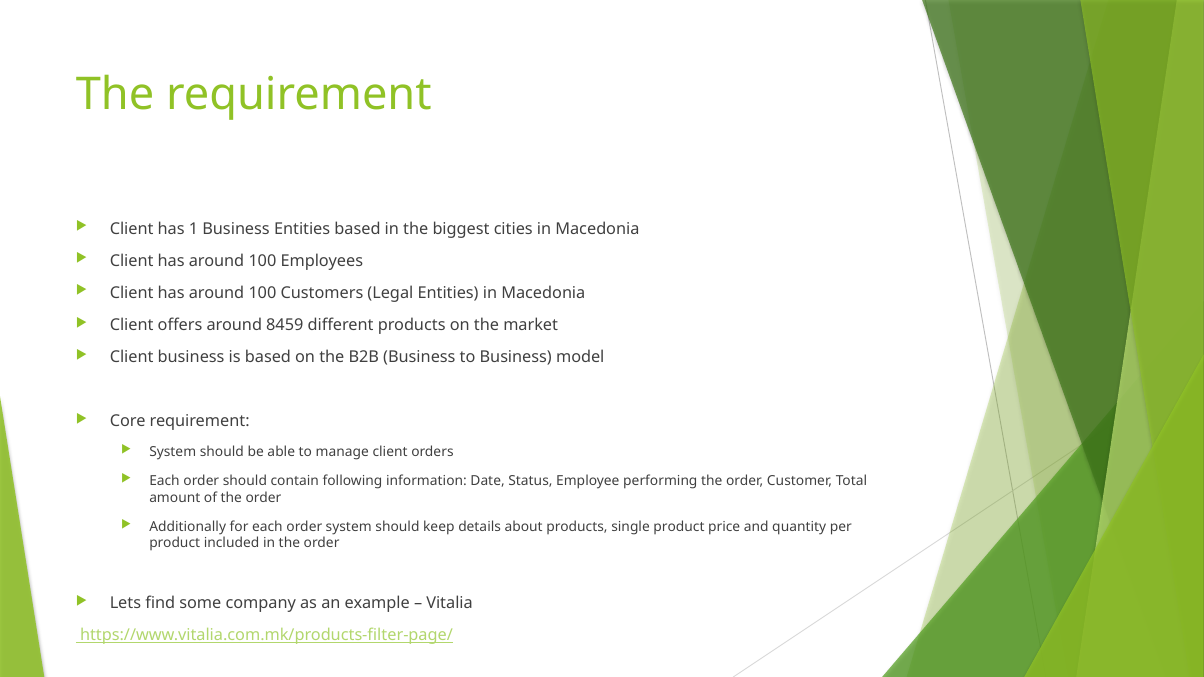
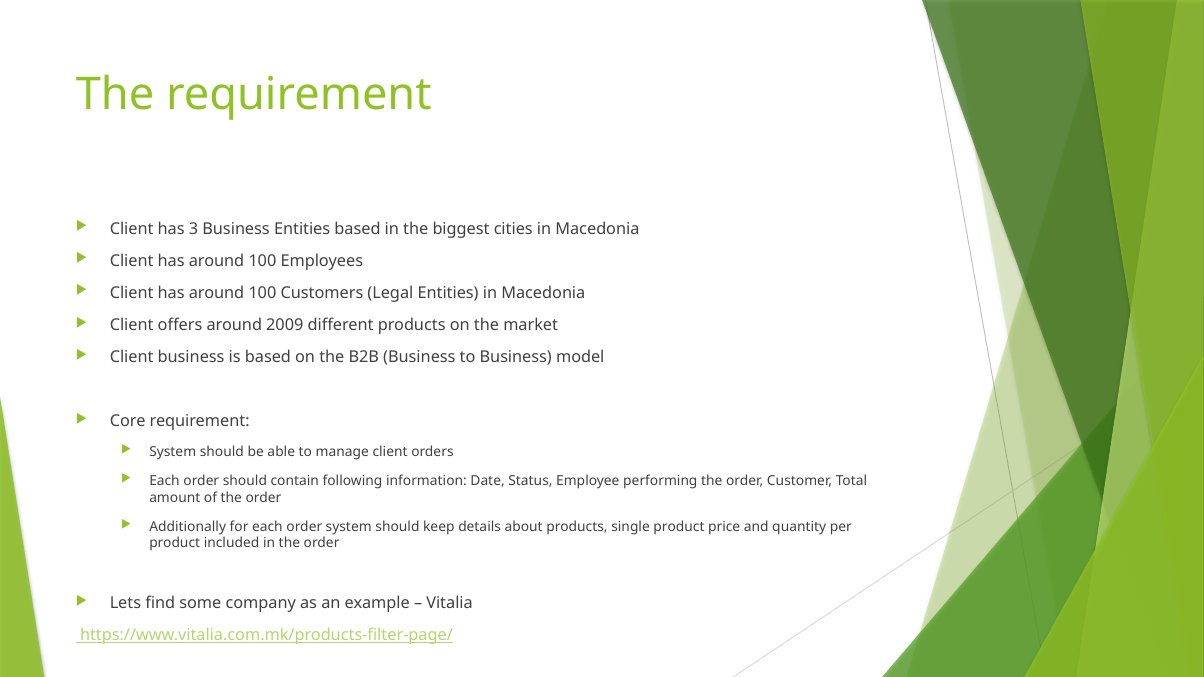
1: 1 -> 3
8459: 8459 -> 2009
